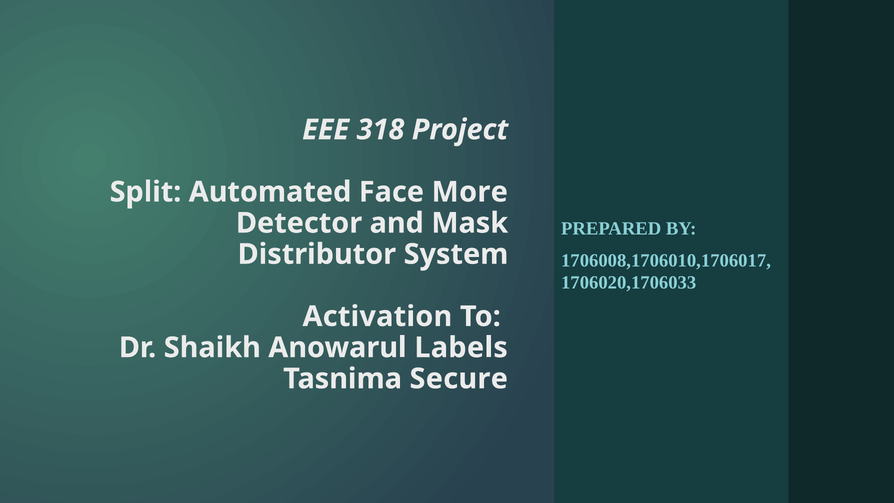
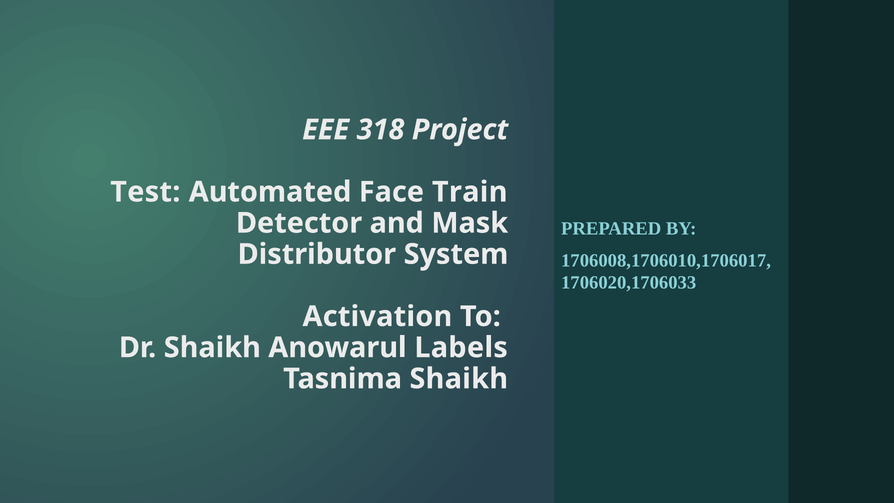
Split: Split -> Test
More: More -> Train
Tasnima Secure: Secure -> Shaikh
